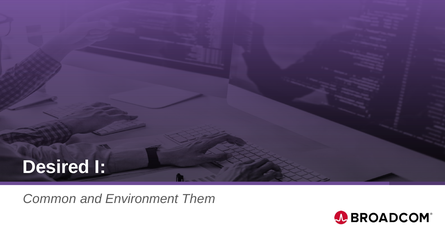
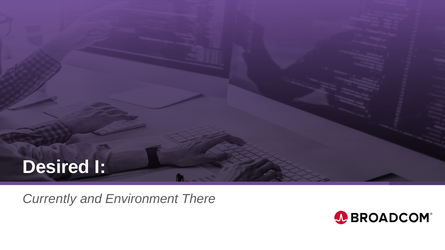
Common: Common -> Currently
Them: Them -> There
